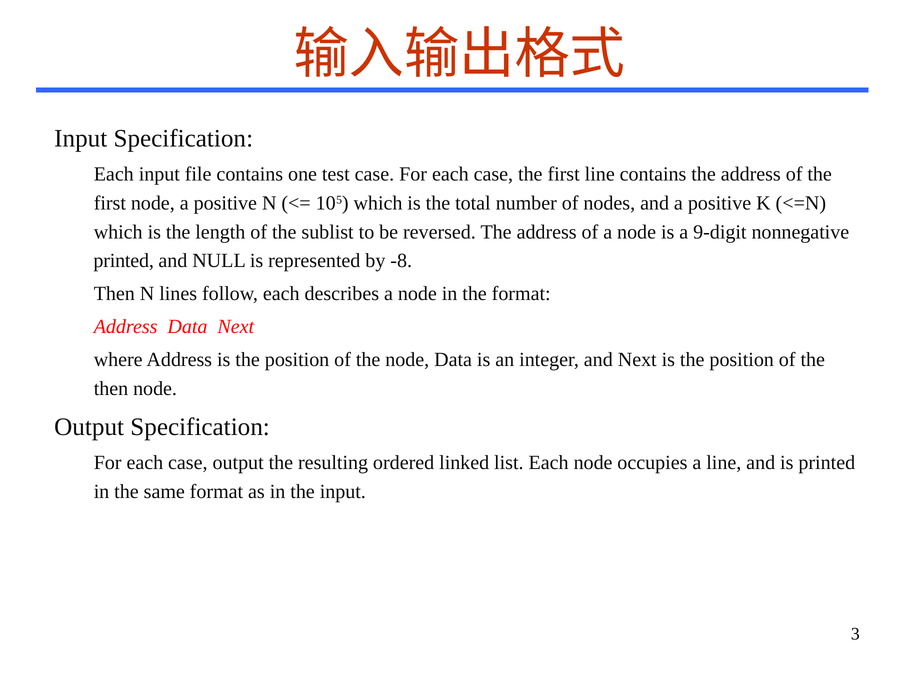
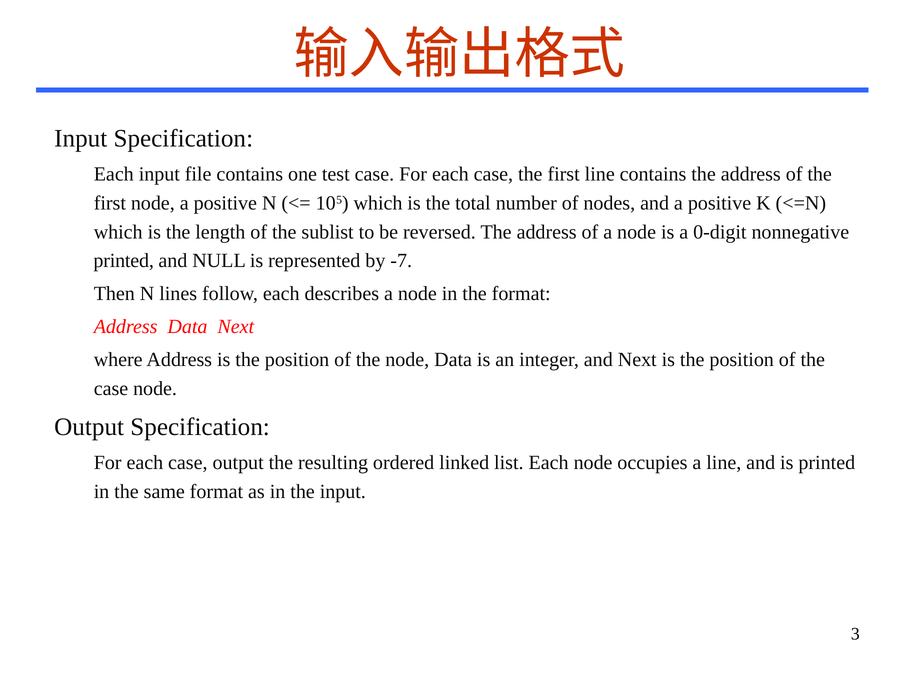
9-digit: 9-digit -> 0-digit
-8: -8 -> -7
then at (111, 389): then -> case
